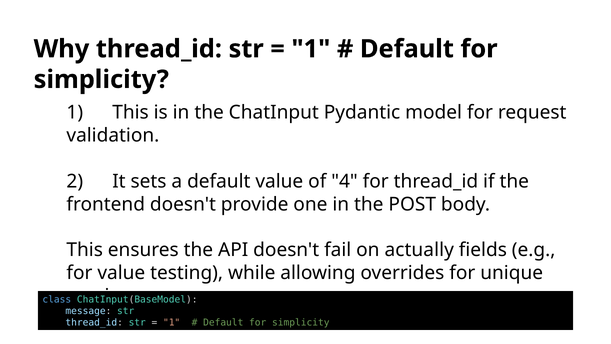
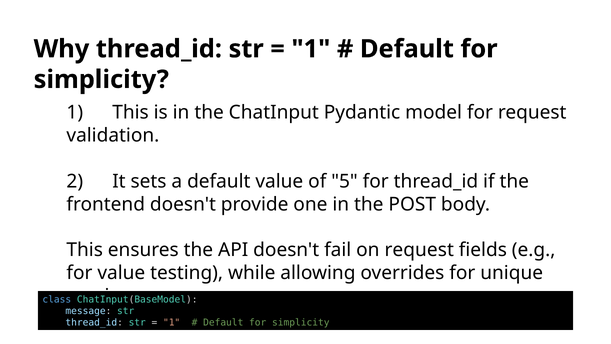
4: 4 -> 5
on actually: actually -> request
